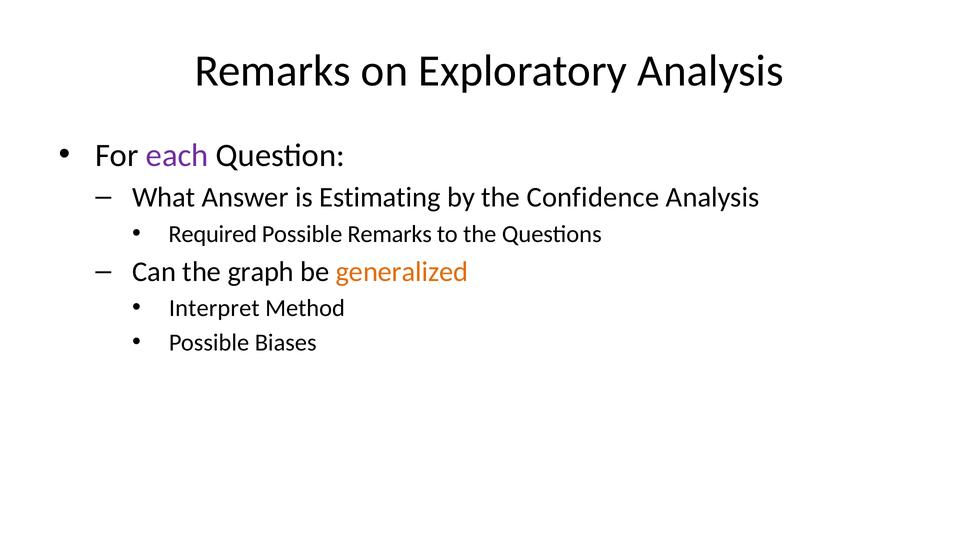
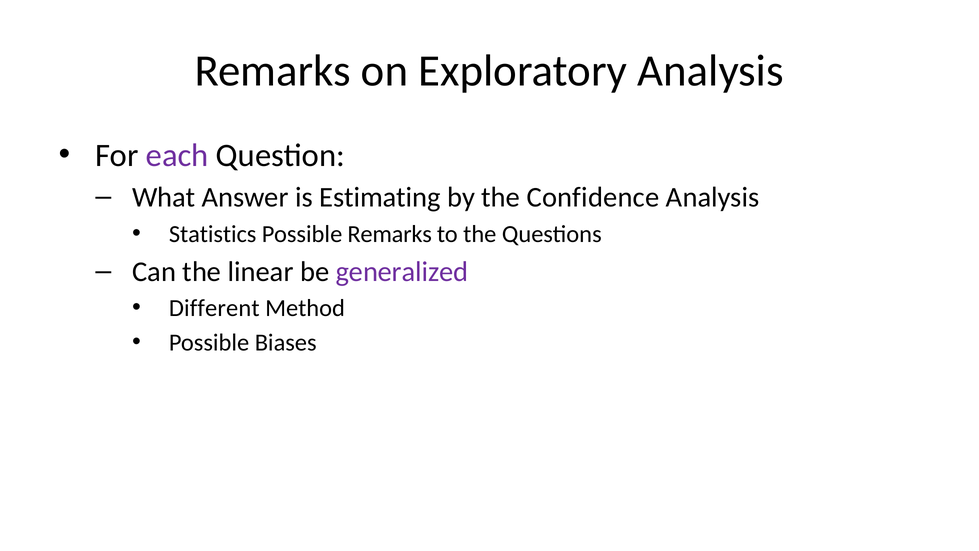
Required: Required -> Statistics
graph: graph -> linear
generalized colour: orange -> purple
Interpret: Interpret -> Different
